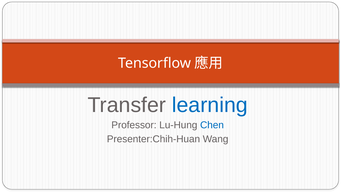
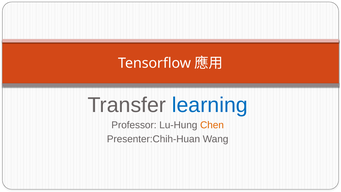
Chen colour: blue -> orange
